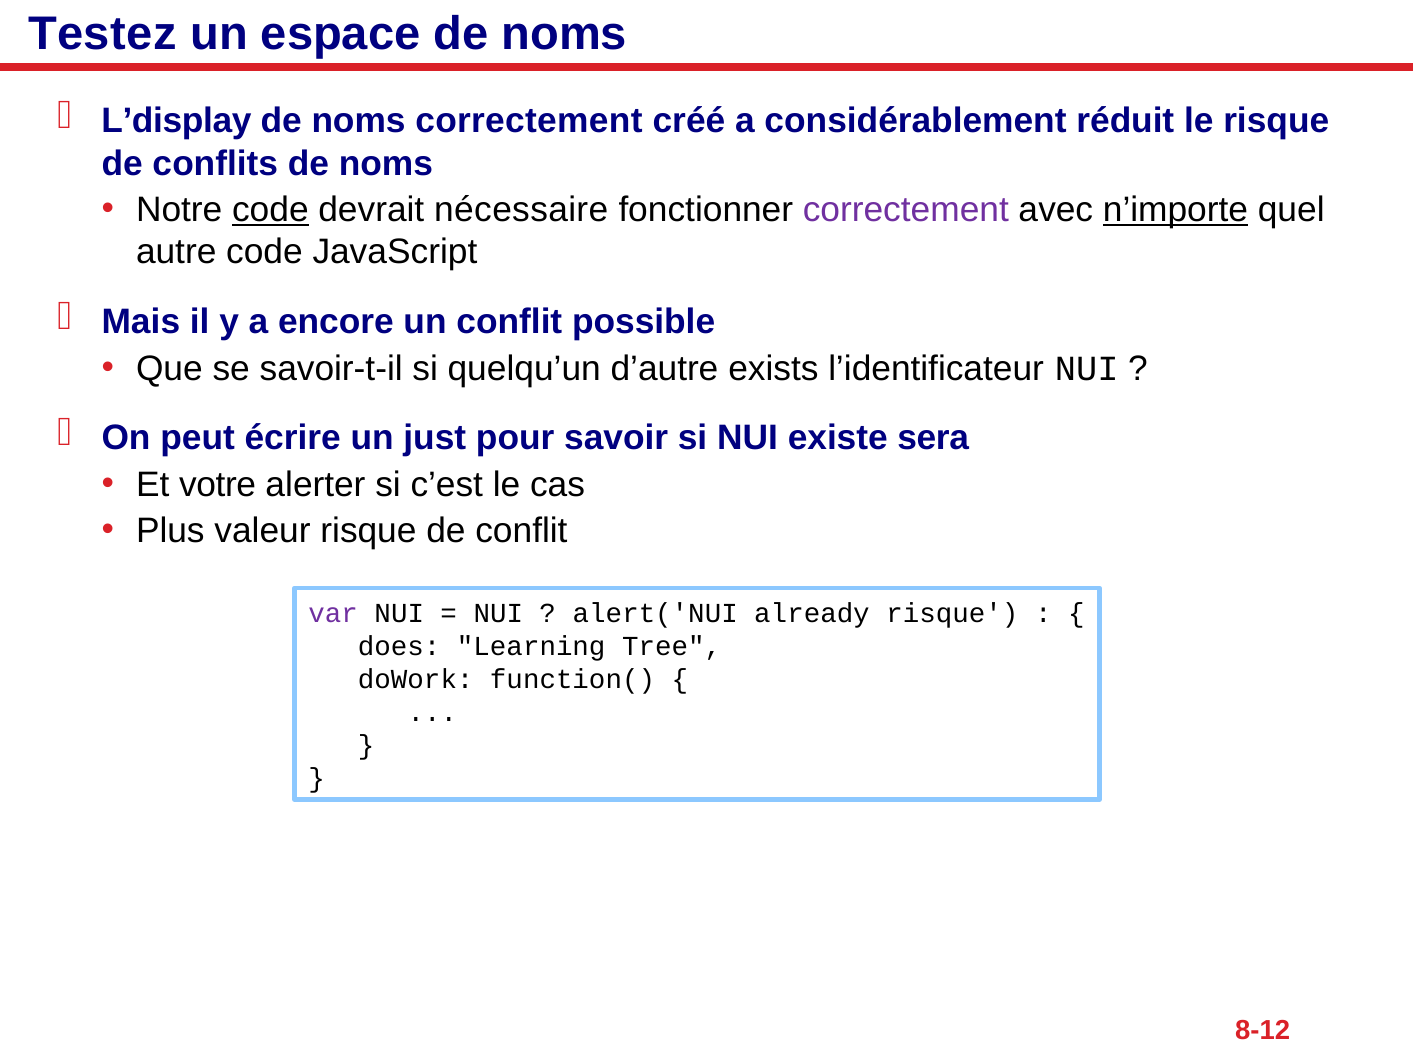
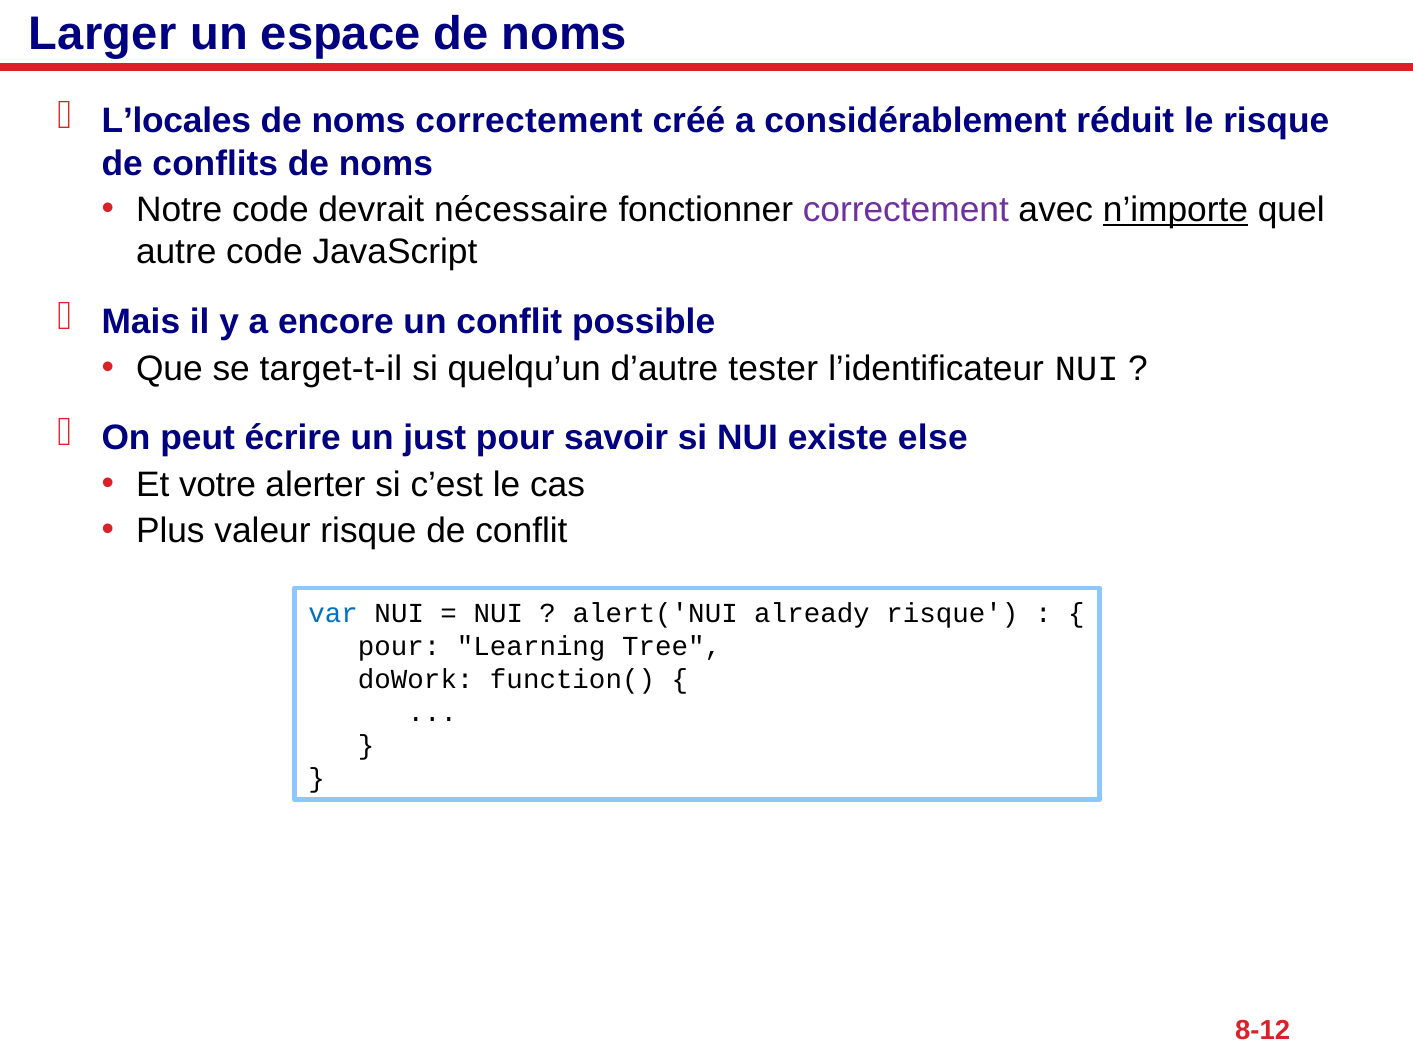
Testez: Testez -> Larger
L’display: L’display -> L’locales
code at (270, 210) underline: present -> none
savoir-t-il: savoir-t-il -> target-t-il
exists: exists -> tester
sera: sera -> else
var colour: purple -> blue
does at (399, 646): does -> pour
